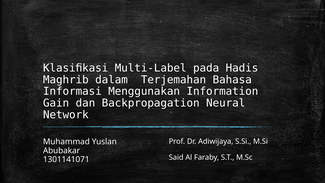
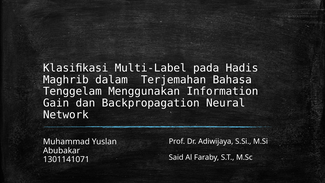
Informasi: Informasi -> Tenggelam
